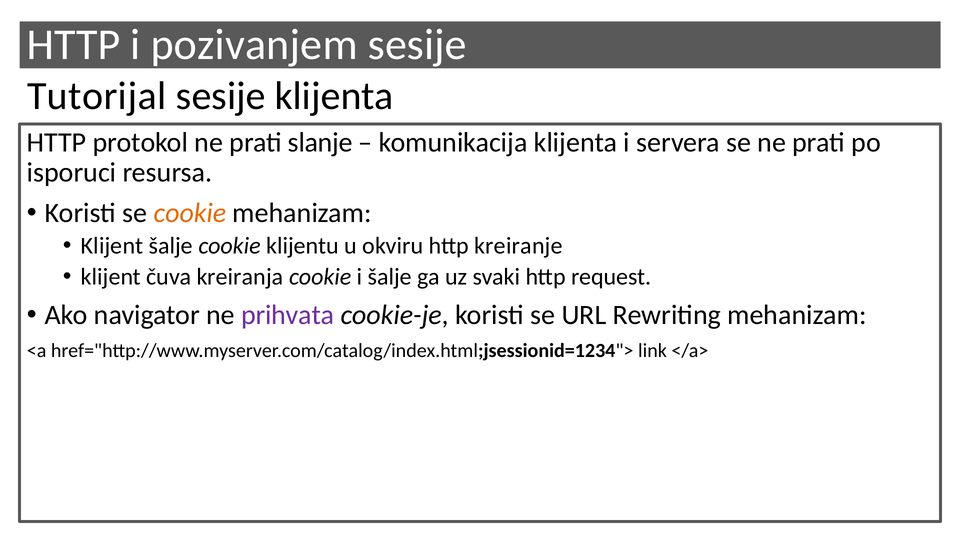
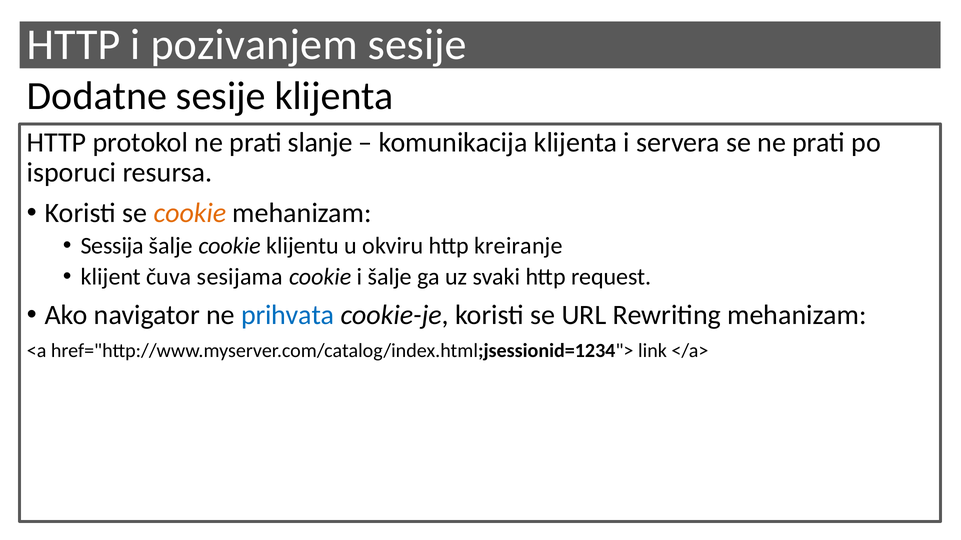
Tutorijal: Tutorijal -> Dodatne
Klijent at (112, 246): Klijent -> Sessija
kreiranja: kreiranja -> sesijama
prihvata colour: purple -> blue
